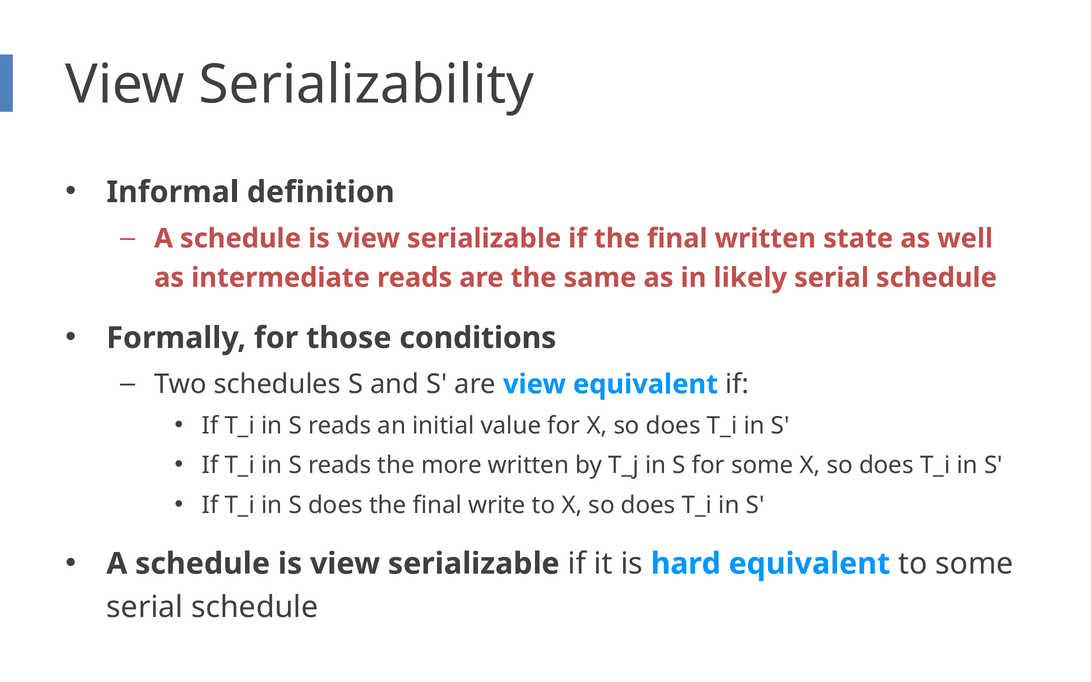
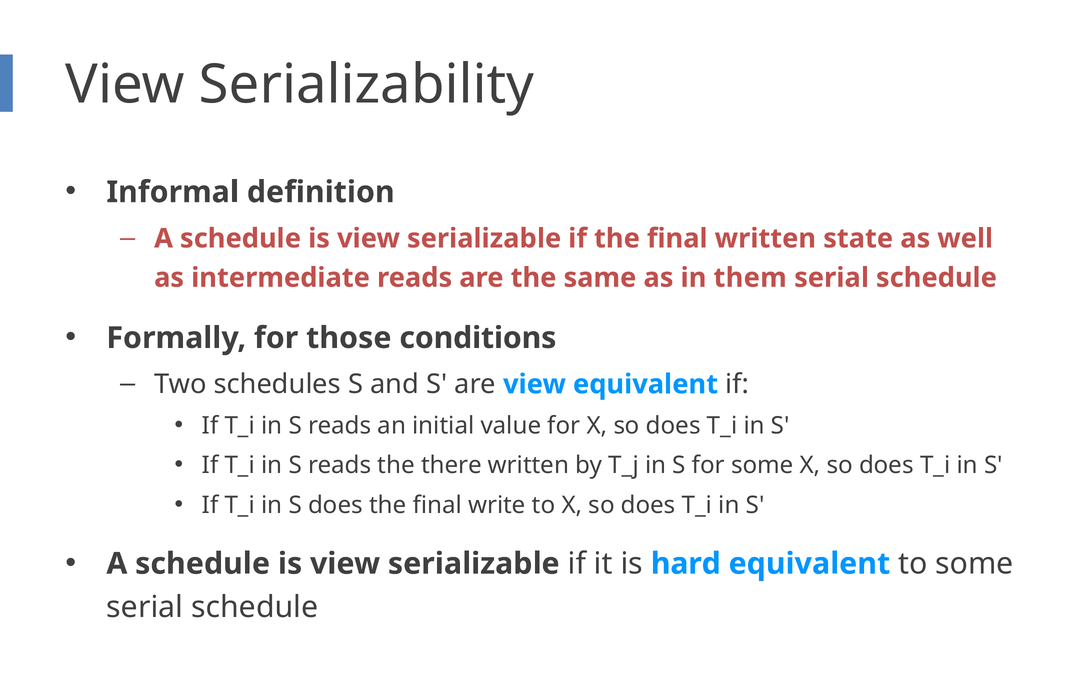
likely: likely -> them
more: more -> there
